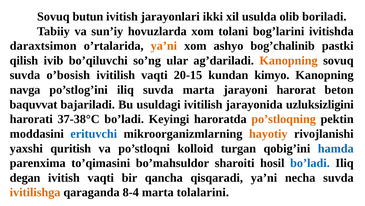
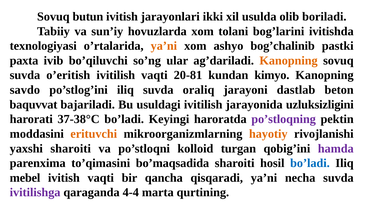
daraxtsimon: daraxtsimon -> texnologiyasi
qilish: qilish -> paxta
o’bosish: o’bosish -> o’eritish
20-15: 20-15 -> 20-81
navga: navga -> savdo
suvda marta: marta -> oraliq
harorat: harorat -> dastlab
po’stloqning colour: orange -> purple
erituvchi colour: blue -> orange
yaxshi quritish: quritish -> sharoiti
hamda colour: blue -> purple
bo’mahsuldor: bo’mahsuldor -> bo’maqsadida
degan: degan -> mebel
ivitilishga colour: orange -> purple
8-4: 8-4 -> 4-4
tolalarini: tolalarini -> qurtining
